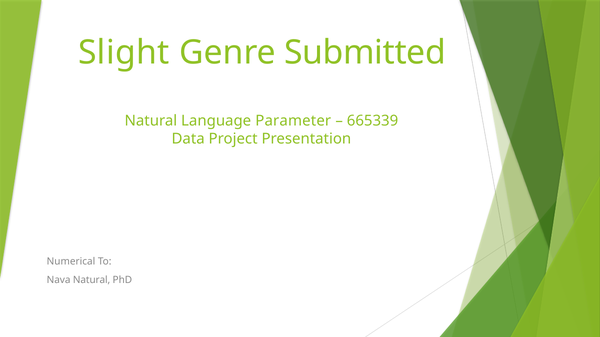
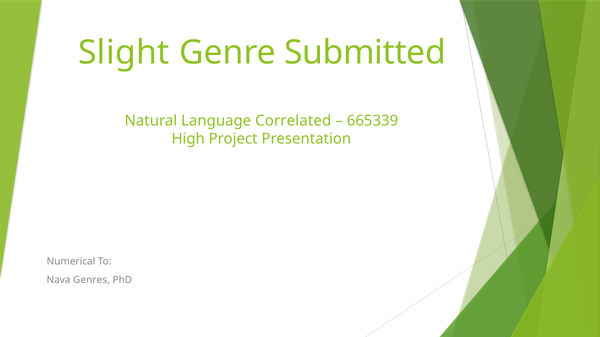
Parameter: Parameter -> Correlated
Data: Data -> High
Nava Natural: Natural -> Genres
